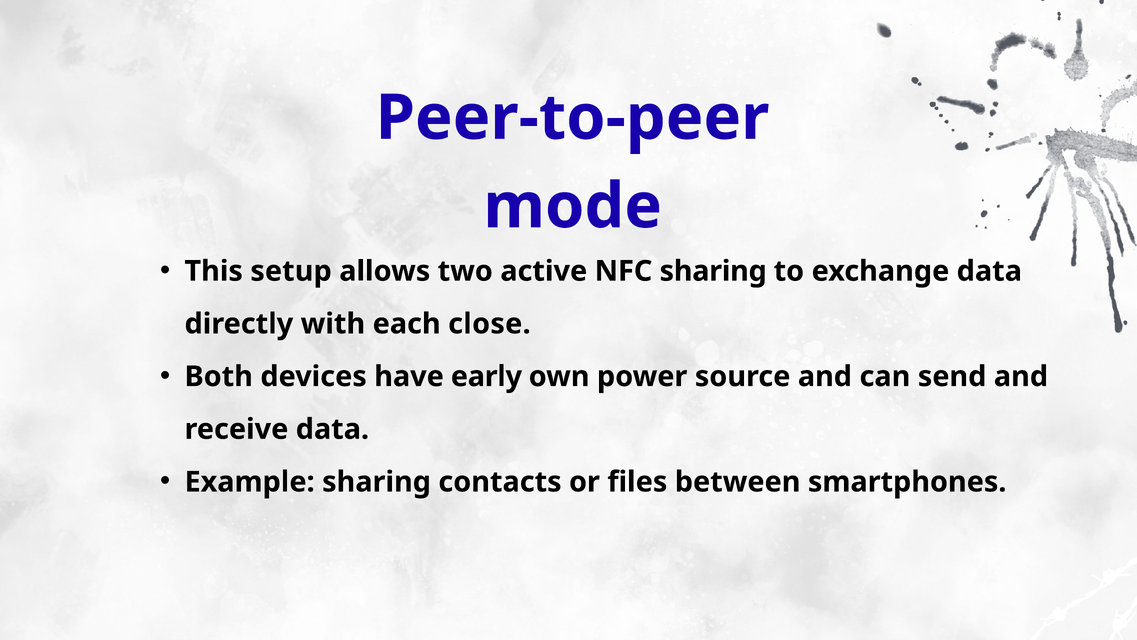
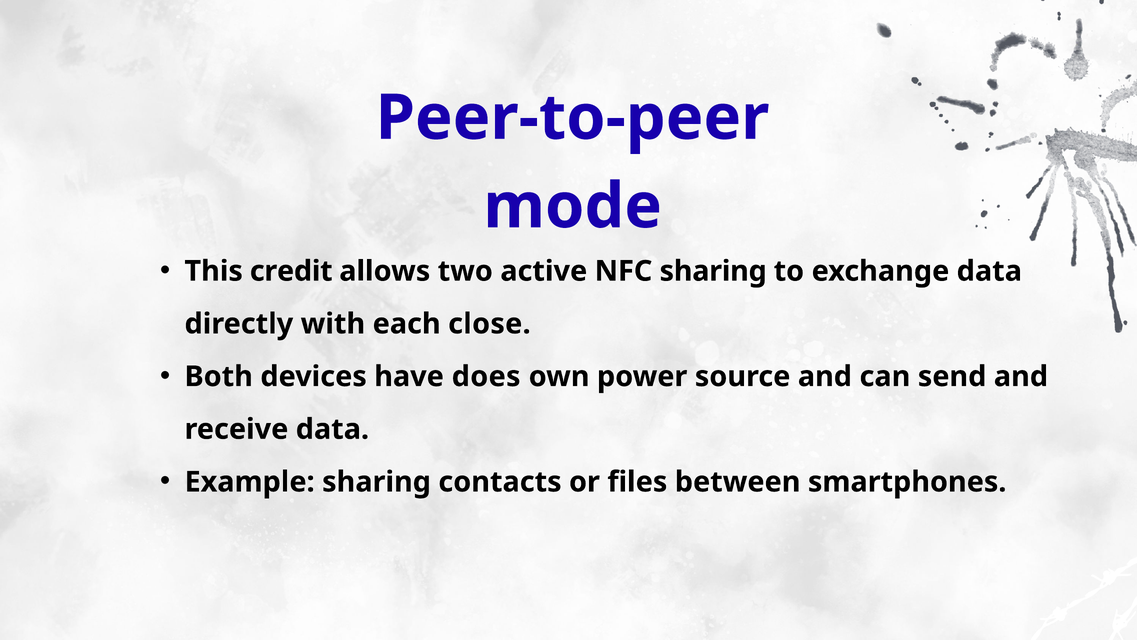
setup: setup -> credit
early: early -> does
